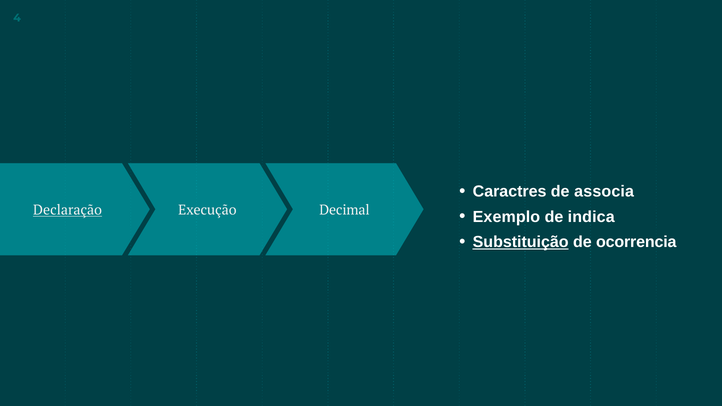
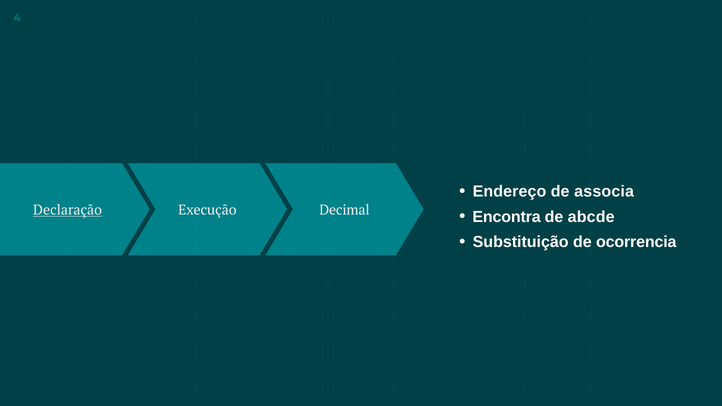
Caractres: Caractres -> Endereço
Exemplo: Exemplo -> Encontra
indica: indica -> abcde
Substituição underline: present -> none
